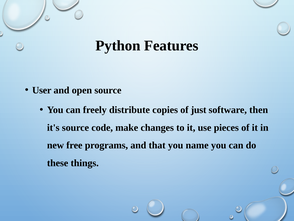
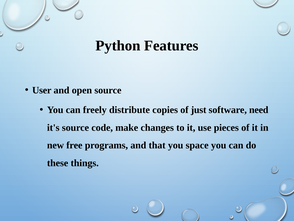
then: then -> need
name: name -> space
